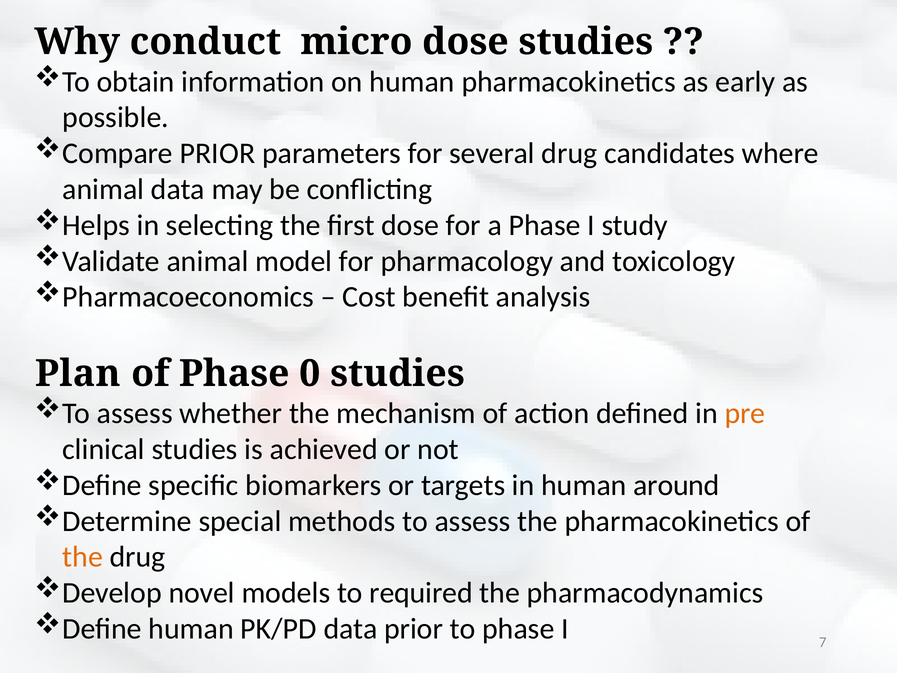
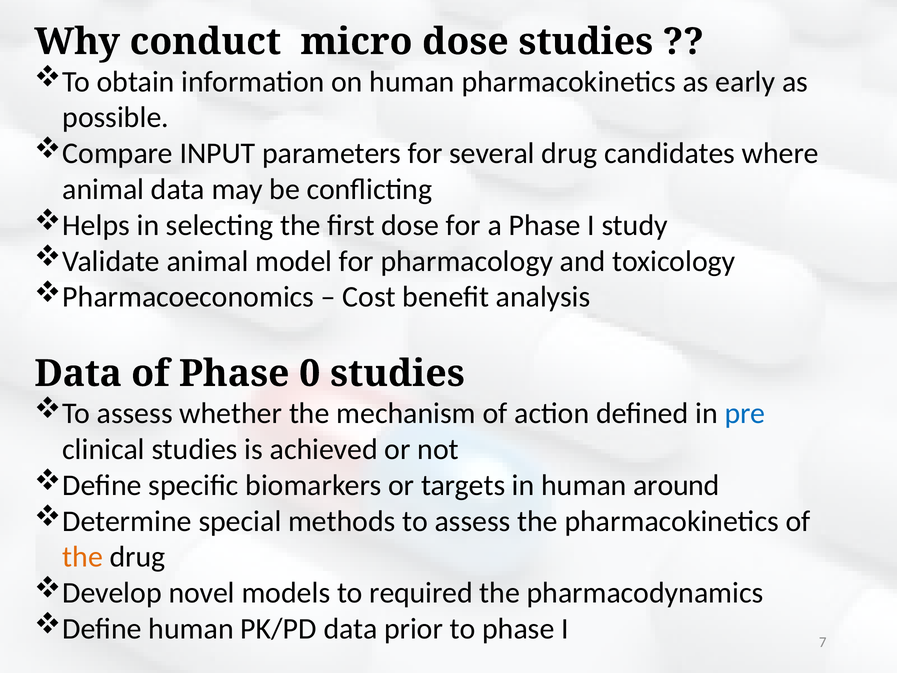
Compare PRIOR: PRIOR -> INPUT
Plan at (78, 373): Plan -> Data
pre colour: orange -> blue
